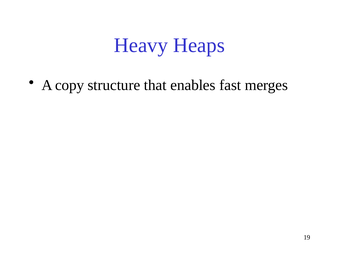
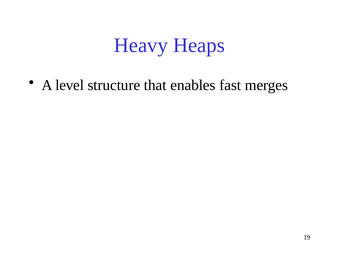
copy: copy -> level
